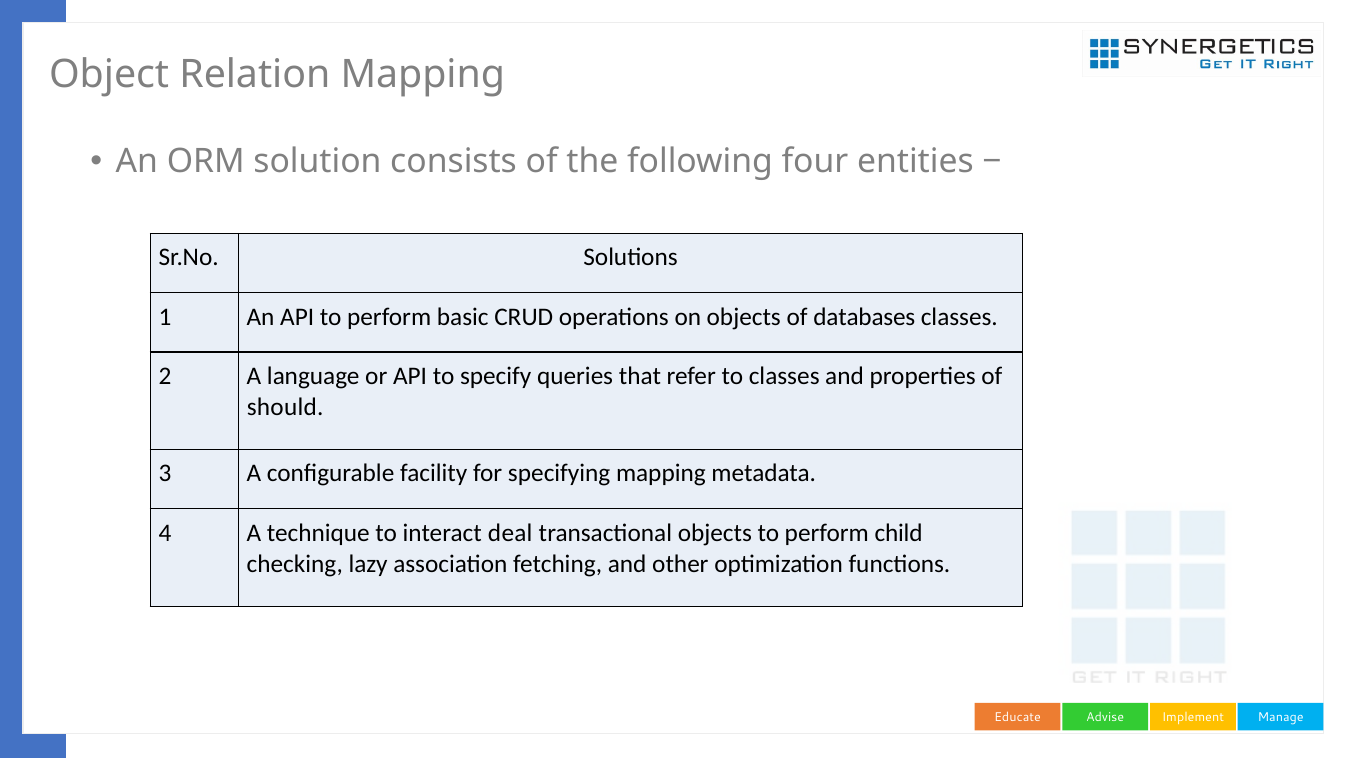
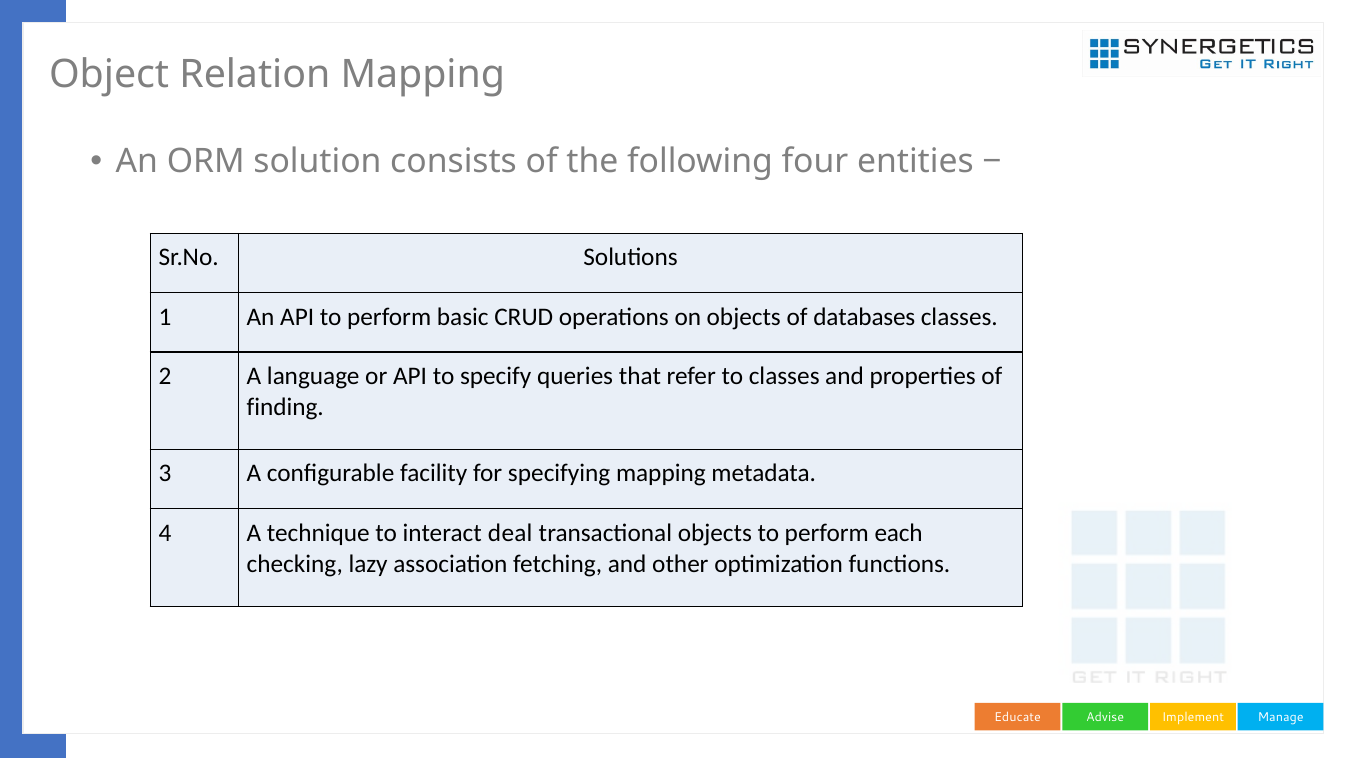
should: should -> finding
child: child -> each
